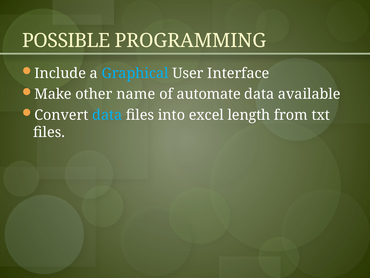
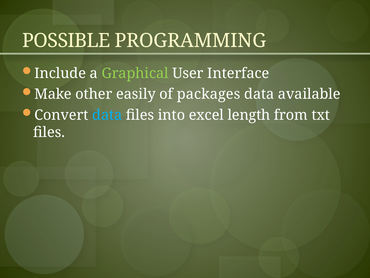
Graphical colour: light blue -> light green
name: name -> easily
automate: automate -> packages
